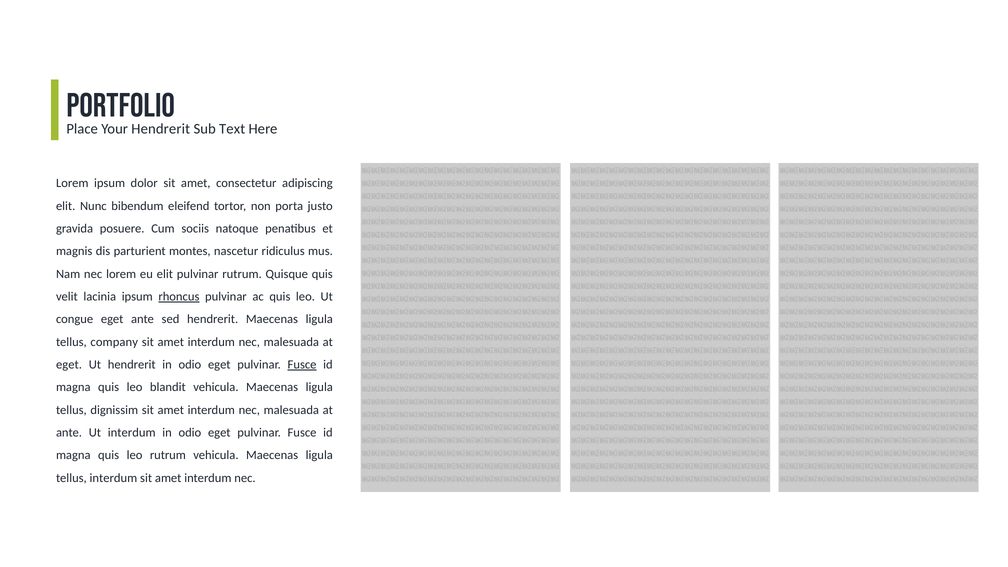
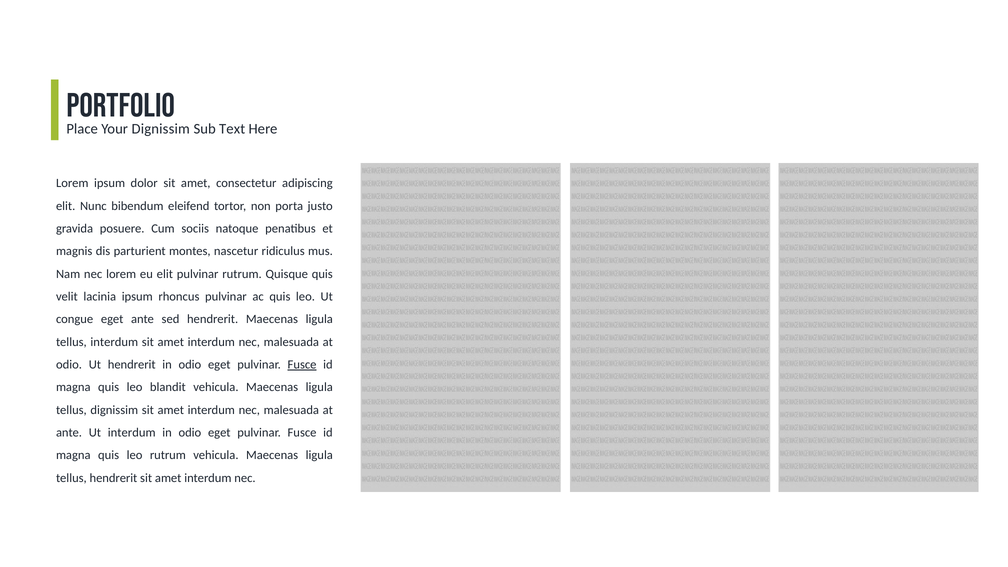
Hendrerit at (161, 129): Hendrerit -> Dignissim
rhoncus underline: present -> none
tellus company: company -> interdum
eget at (69, 365): eget -> odio
tellus interdum: interdum -> hendrerit
